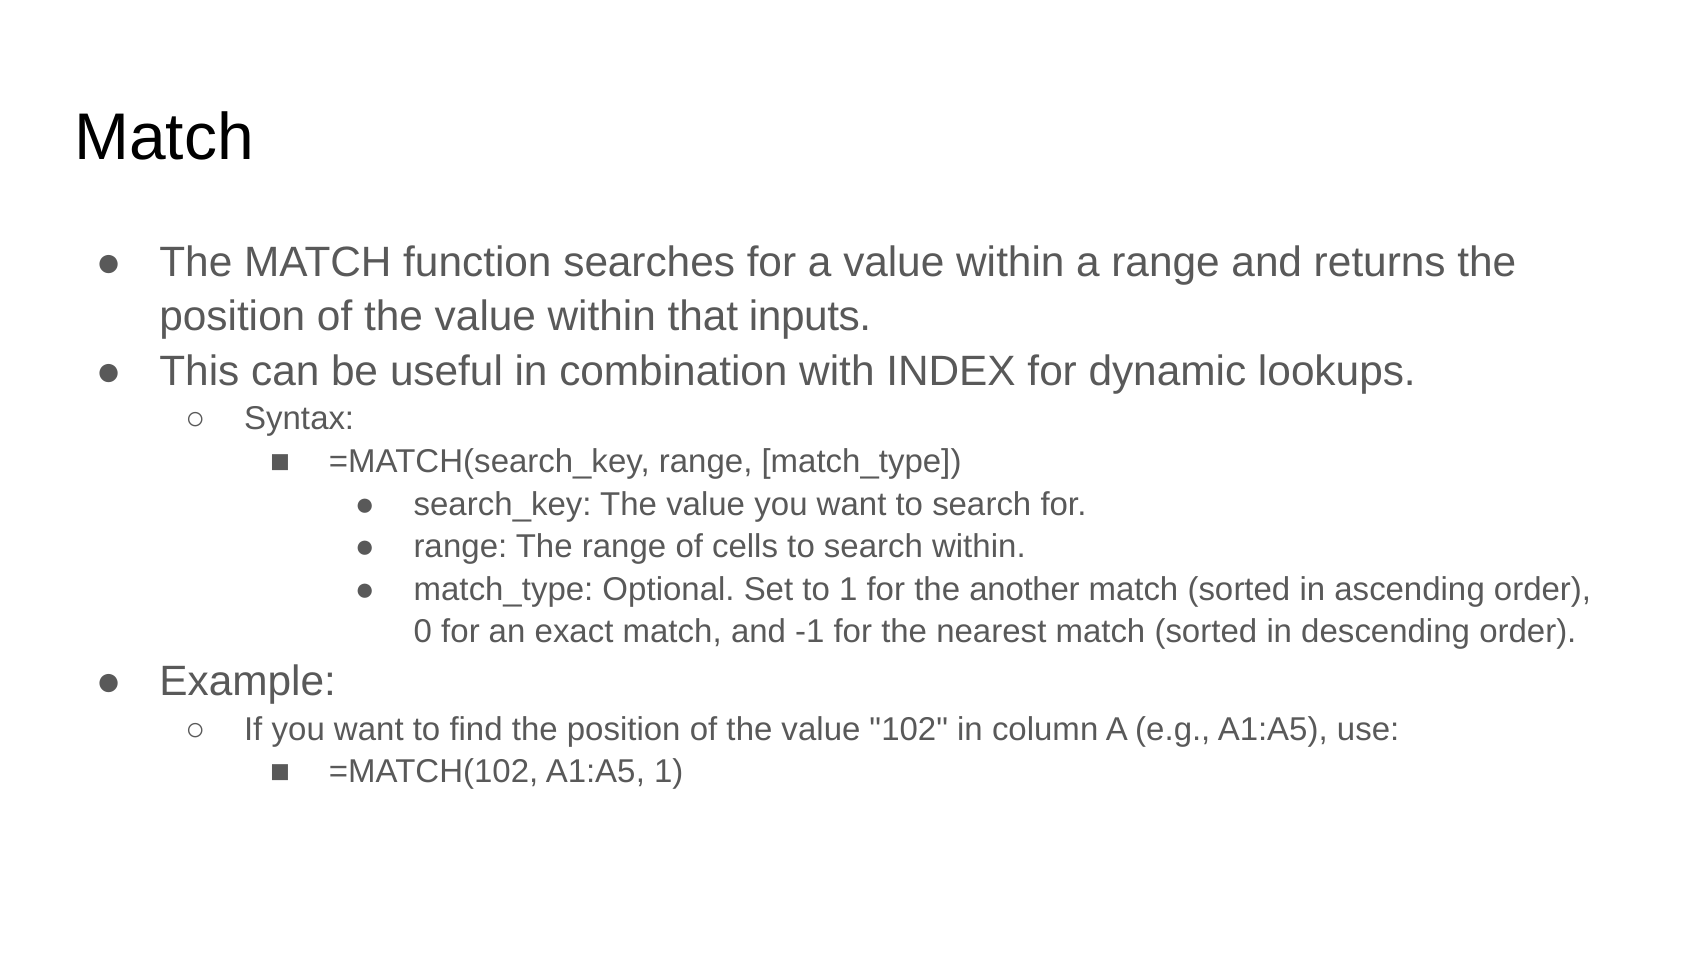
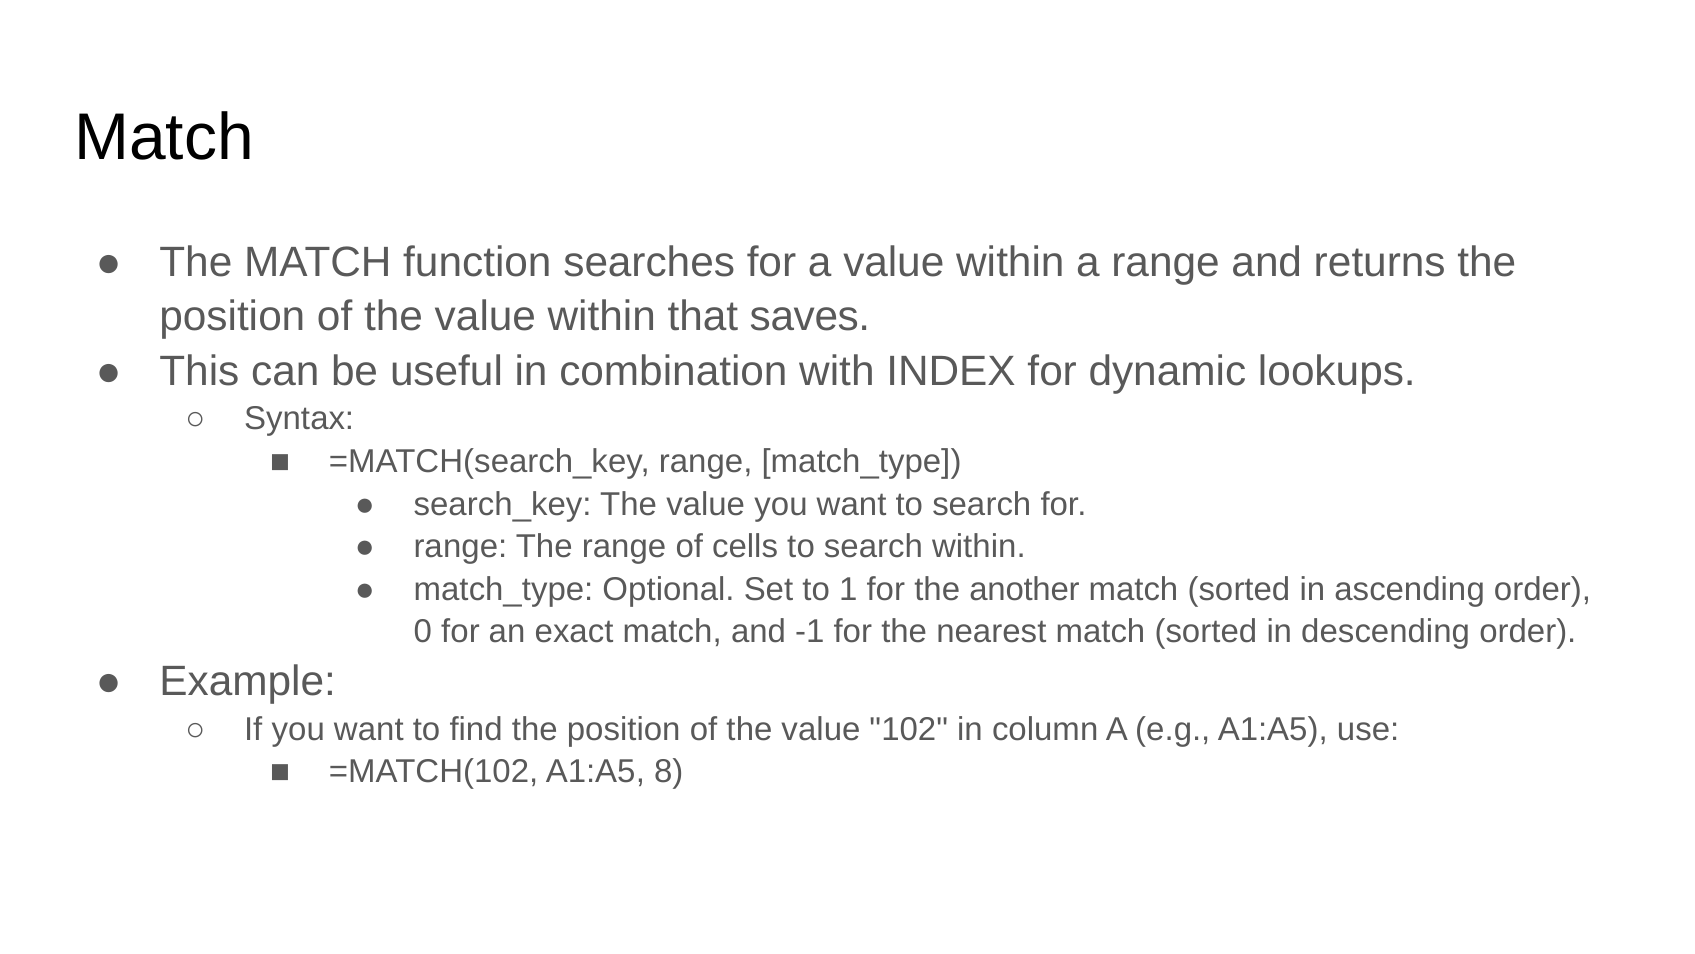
inputs: inputs -> saves
A1:A5 1: 1 -> 8
